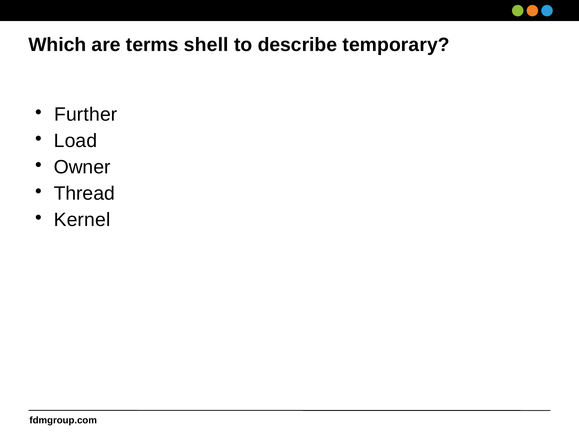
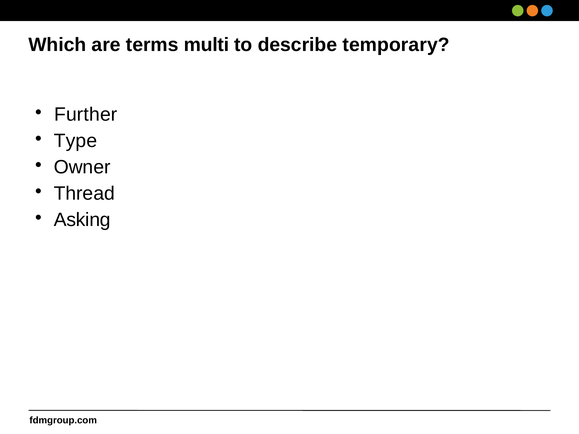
shell: shell -> multi
Load: Load -> Type
Kernel: Kernel -> Asking
